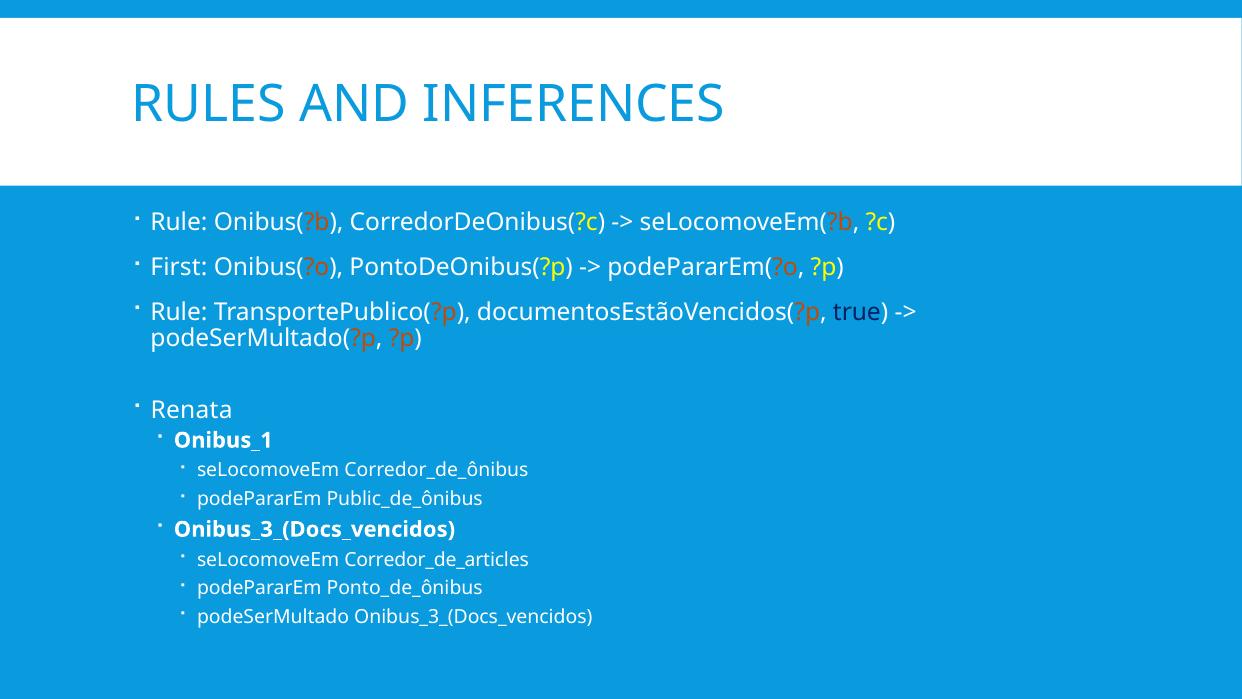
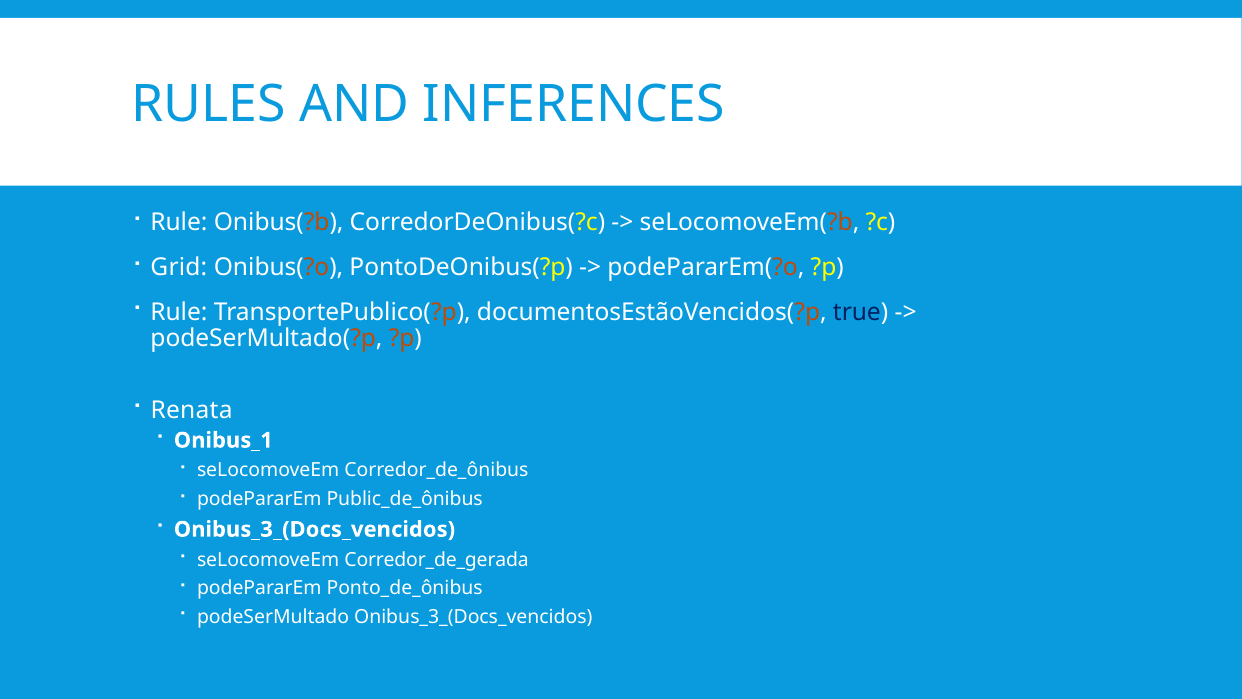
First: First -> Grid
Corredor_de_articles: Corredor_de_articles -> Corredor_de_gerada
